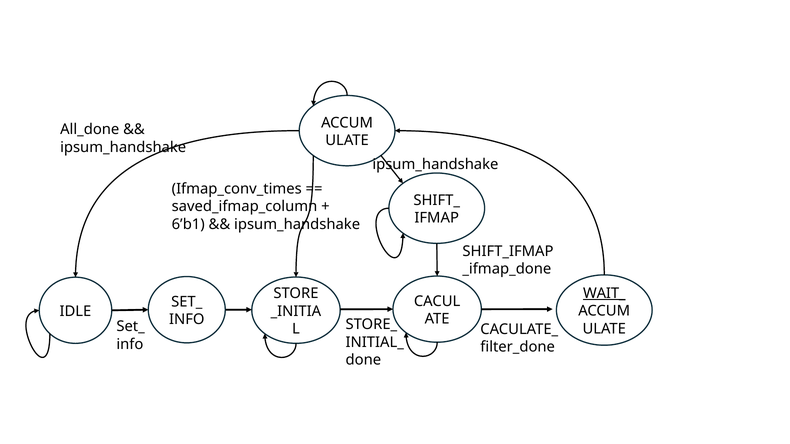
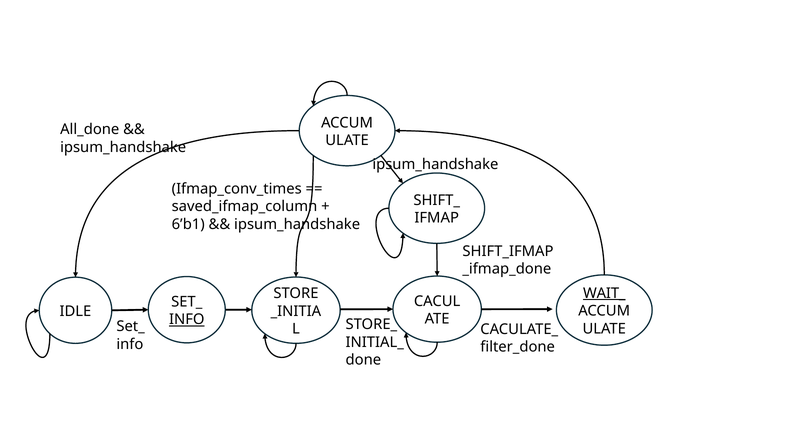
INFO at (187, 320) underline: none -> present
